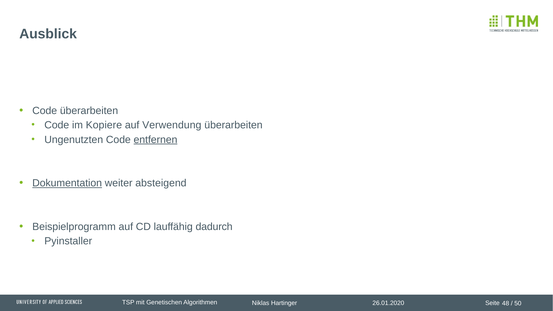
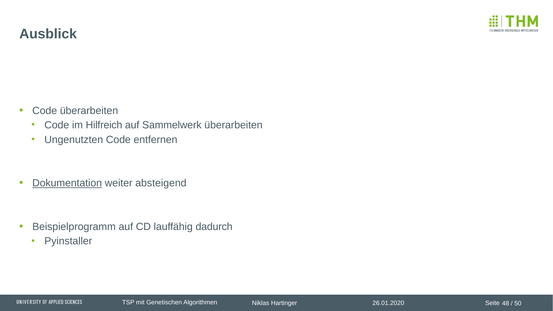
Kopiere: Kopiere -> Hilfreich
Verwendung: Verwendung -> Sammelwerk
entfernen underline: present -> none
